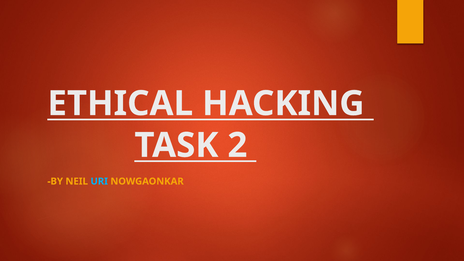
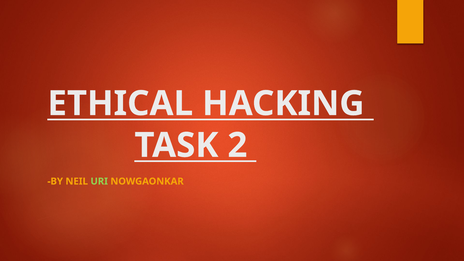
URI colour: light blue -> light green
